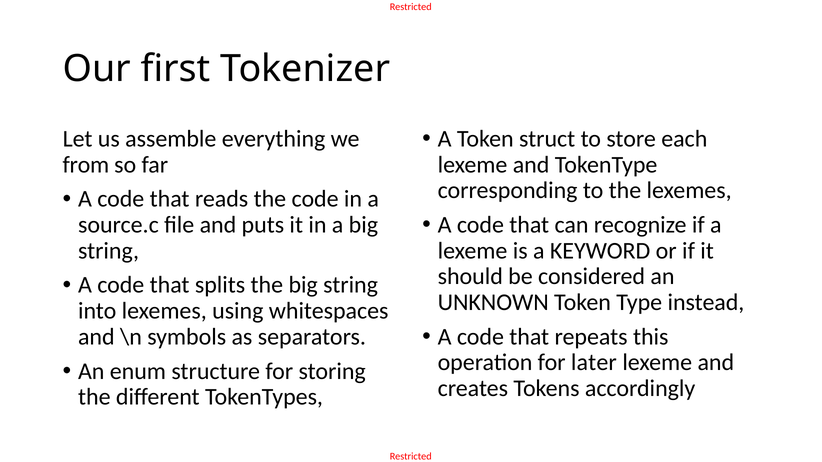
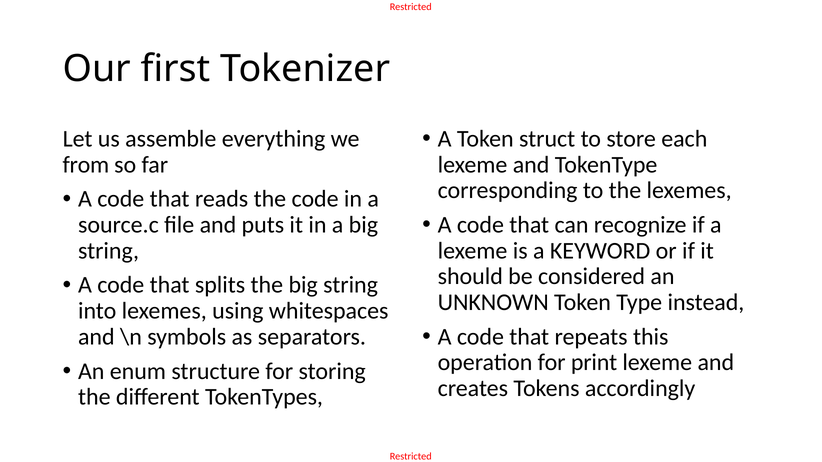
later: later -> print
